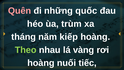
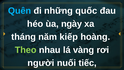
Quên colour: pink -> light blue
trùm: trùm -> ngày
hoàng at (41, 63): hoàng -> người
